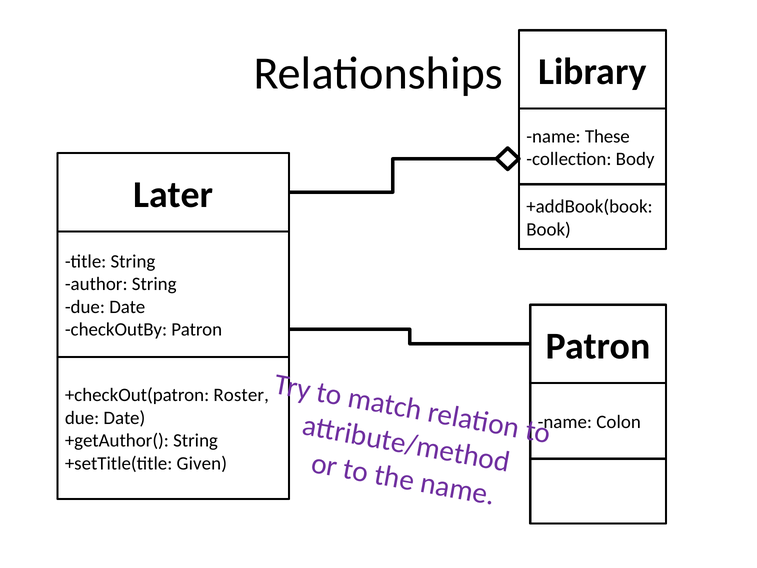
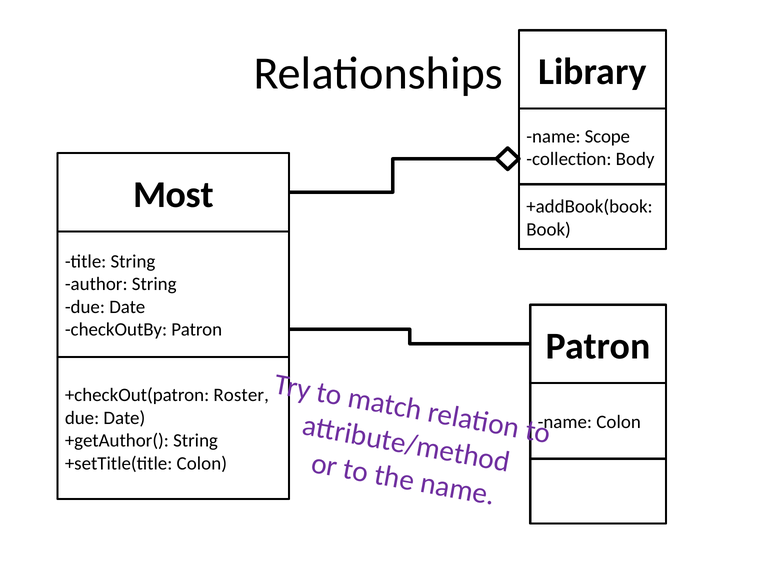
These: These -> Scope
Later: Later -> Most
+setTitle(title Given: Given -> Colon
